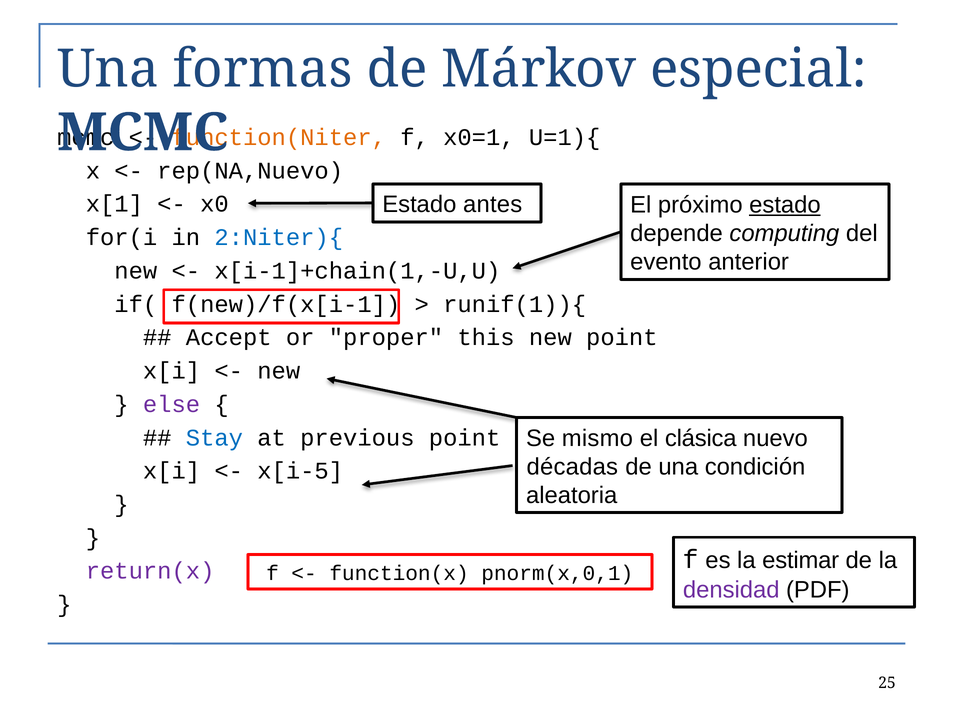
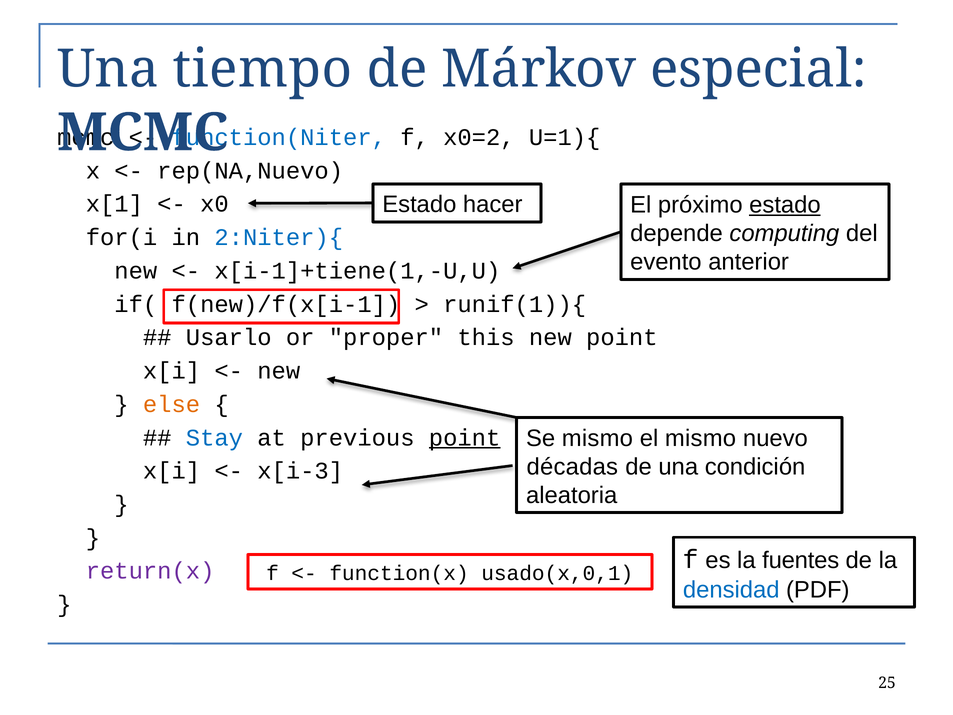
formas: formas -> tiempo
function(Niter colour: orange -> blue
x0=1: x0=1 -> x0=2
antes: antes -> hacer
x[i-1]+chain(1,-U,U: x[i-1]+chain(1,-U,U -> x[i-1]+tiene(1,-U,U
Accept: Accept -> Usarlo
else colour: purple -> orange
el clásica: clásica -> mismo
point at (465, 437) underline: none -> present
x[i-5: x[i-5 -> x[i-3
pnorm(x,0,1: pnorm(x,0,1 -> usado(x,0,1
estimar: estimar -> fuentes
densidad colour: purple -> blue
